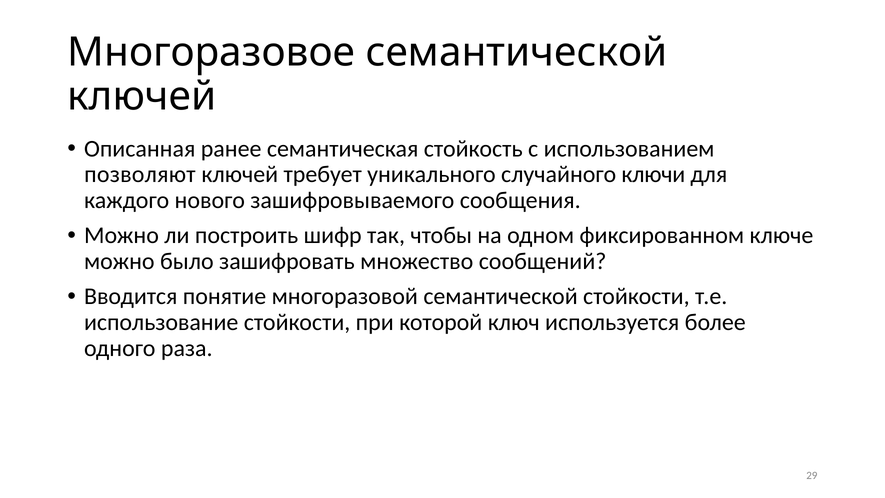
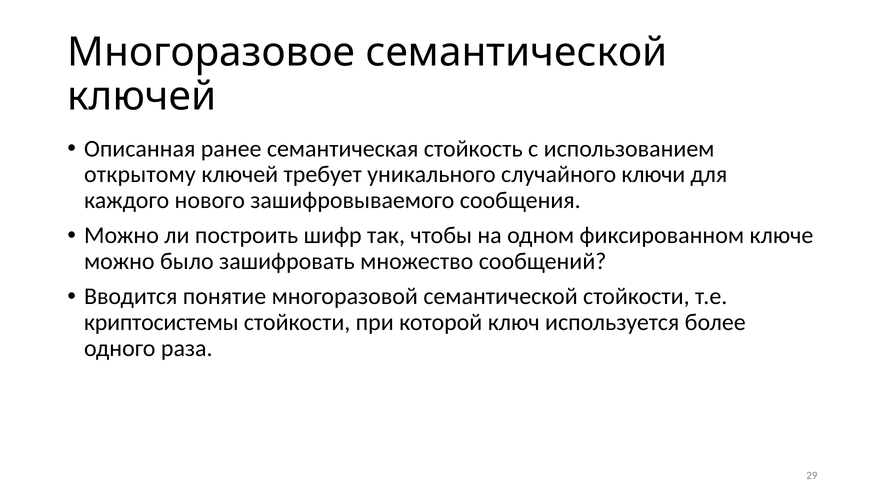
позволяют: позволяют -> открытому
использование: использование -> криптосистемы
